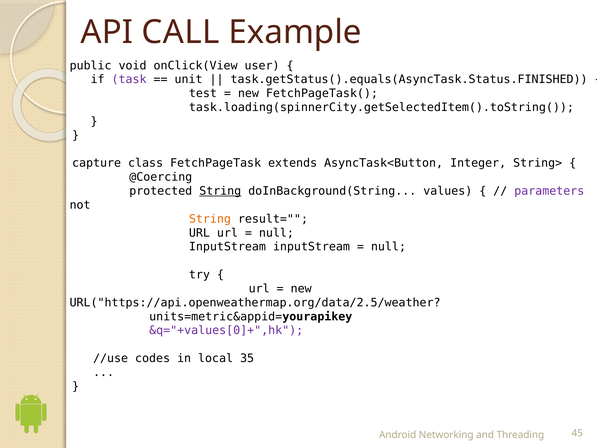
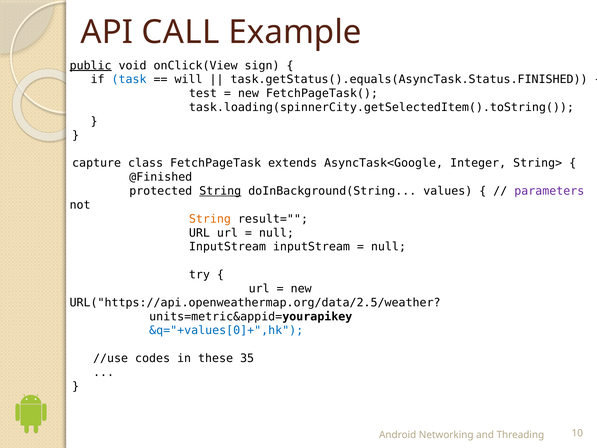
public underline: none -> present
user: user -> sign
task colour: purple -> blue
unit: unit -> will
AsyncTask<Button: AsyncTask<Button -> AsyncTask<Google
@Coercing: @Coercing -> @Finished
&q="+values[0]+",hk colour: purple -> blue
local: local -> these
45: 45 -> 10
